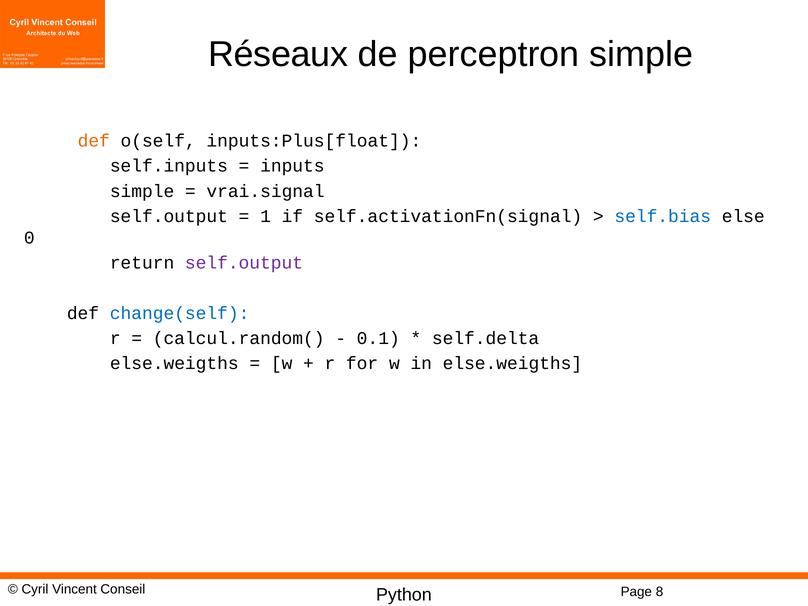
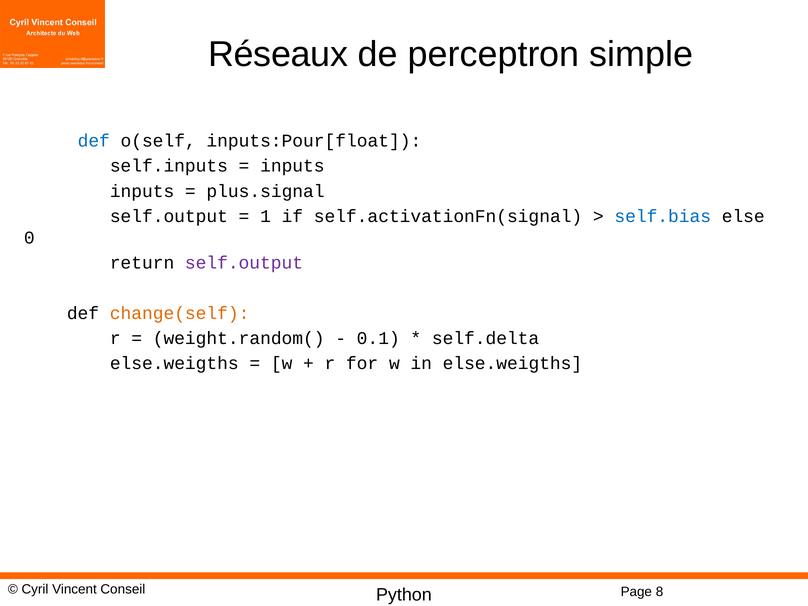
def at (94, 141) colour: orange -> blue
inputs:Plus[float: inputs:Plus[float -> inputs:Pour[float
simple at (142, 191): simple -> inputs
vrai.signal: vrai.signal -> plus.signal
change(self colour: blue -> orange
calcul.random(: calcul.random( -> weight.random(
